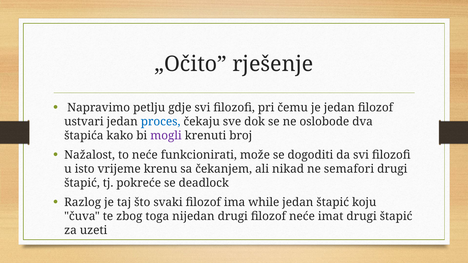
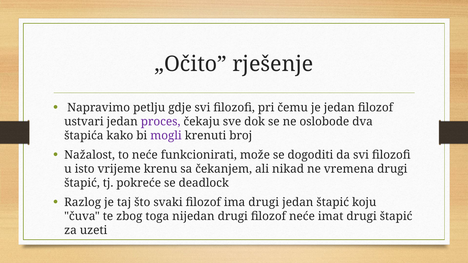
proces colour: blue -> purple
semafori: semafori -> vremena
ima while: while -> drugi
